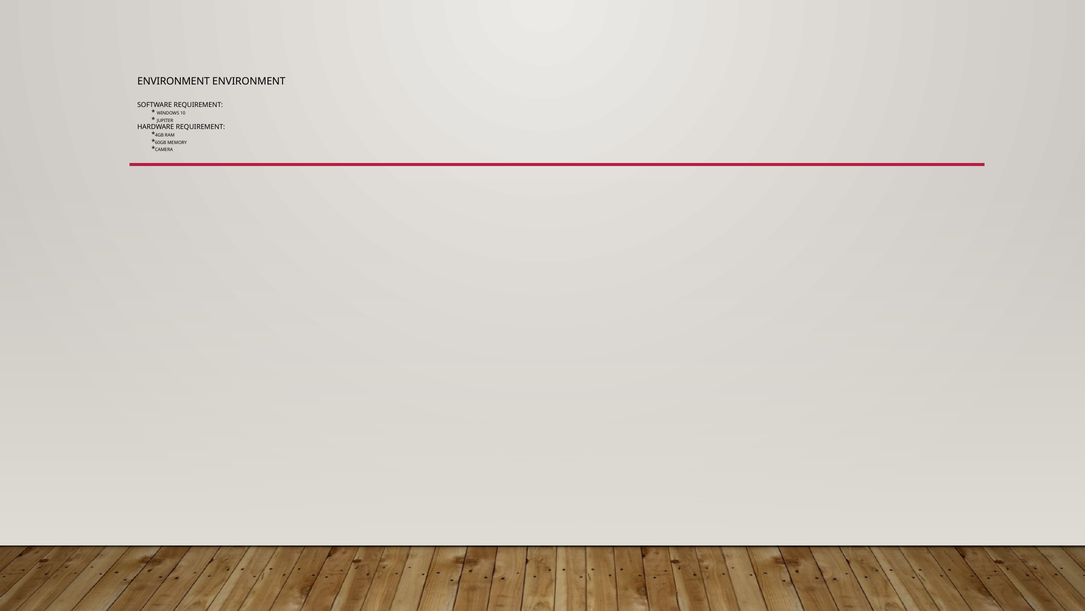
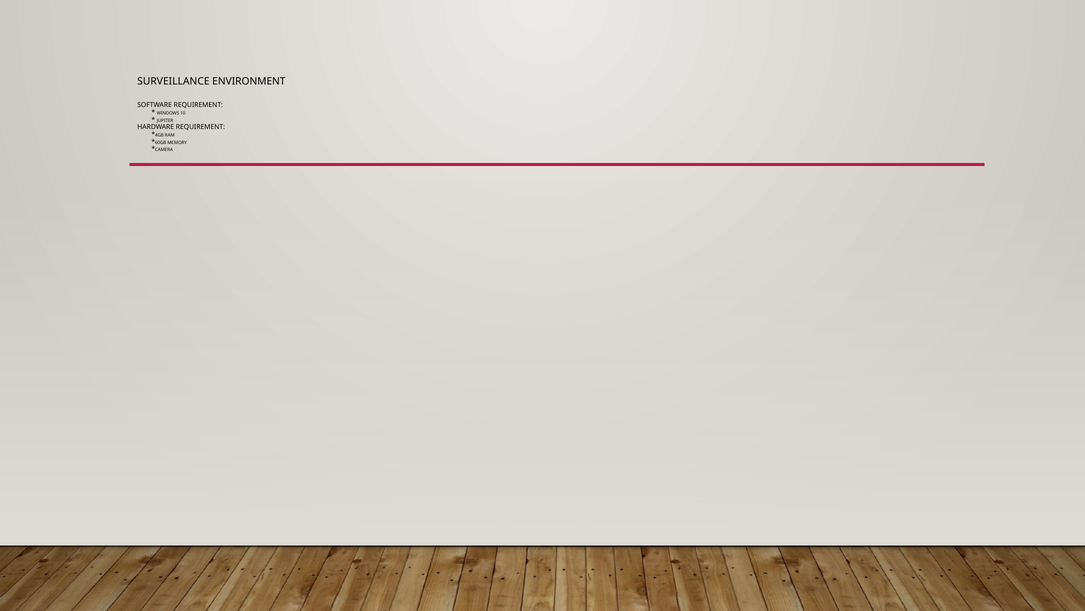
ENVIRONMENT at (174, 81): ENVIRONMENT -> SURVEILLANCE
